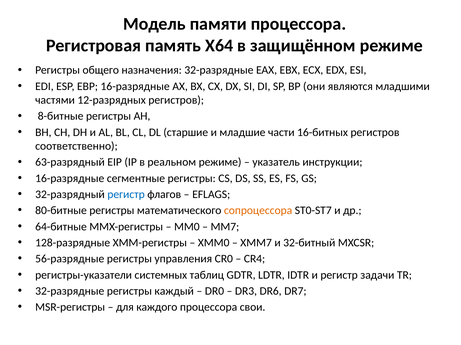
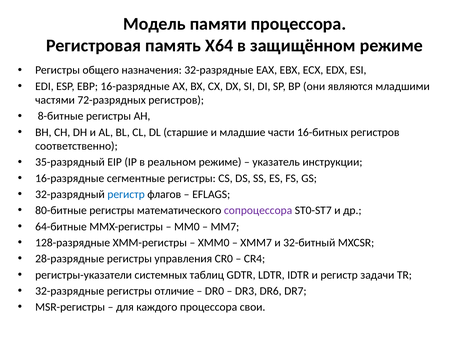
12-разрядных: 12-разрядных -> 72-разрядных
63-разрядный: 63-разрядный -> 35-разрядный
сопроцессора colour: orange -> purple
56-разрядные: 56-разрядные -> 28-разрядные
каждый: каждый -> отличие
